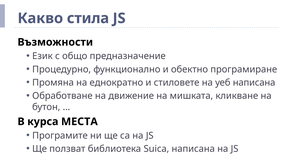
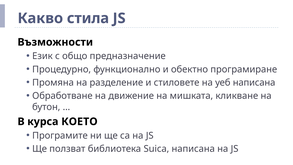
еднократно: еднократно -> разделение
МЕСТА: МЕСТА -> КОЕТО
